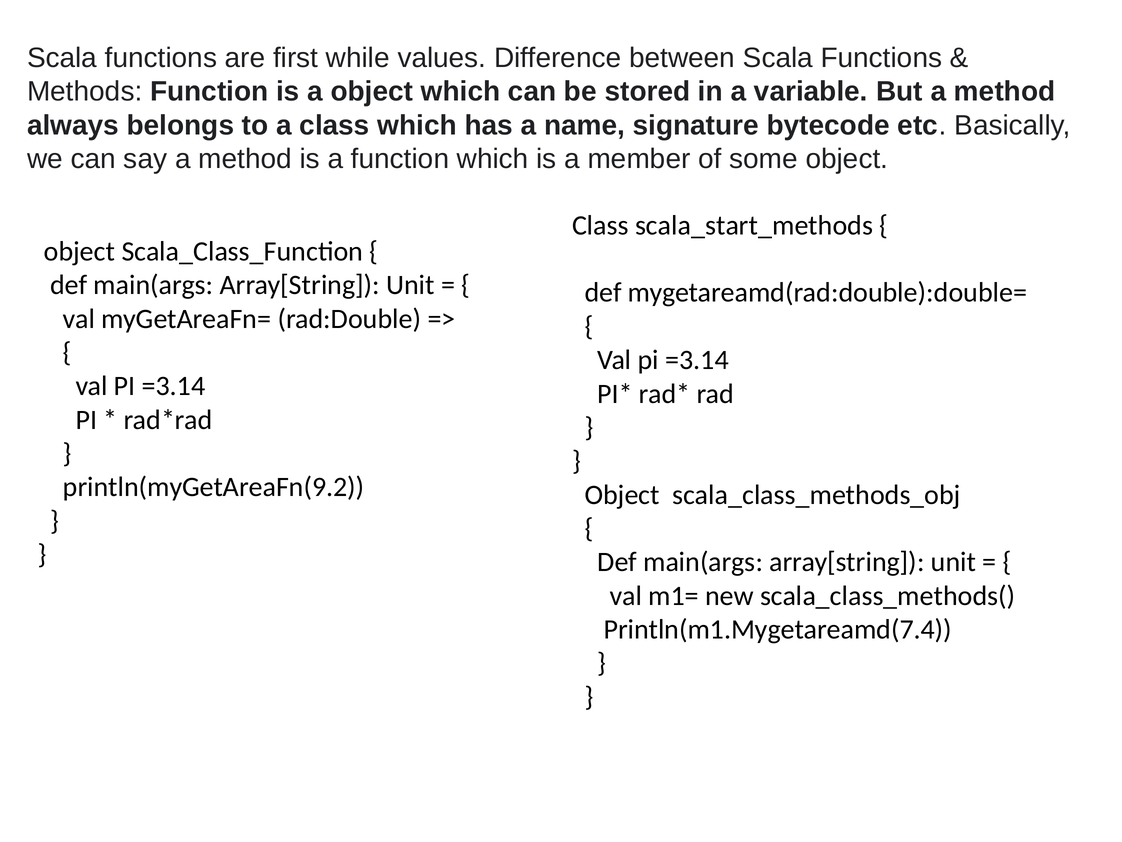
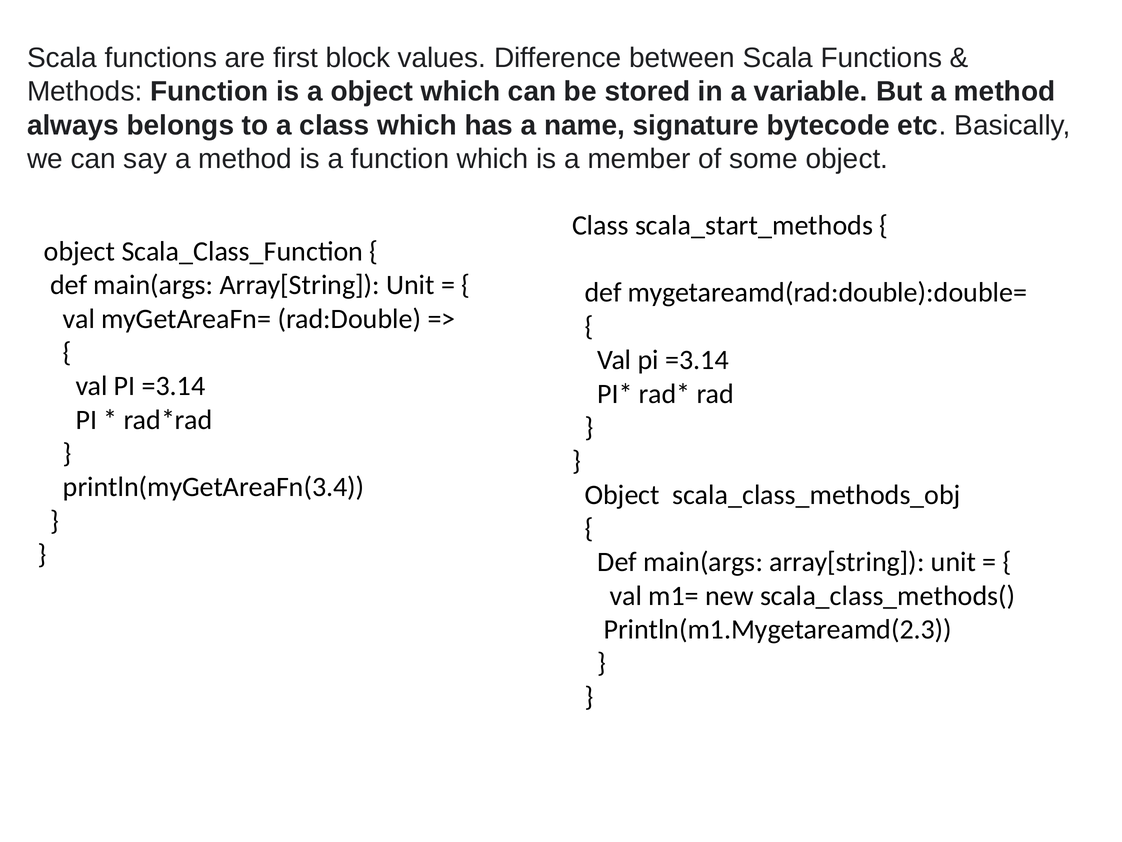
while: while -> block
println(myGetAreaFn(9.2: println(myGetAreaFn(9.2 -> println(myGetAreaFn(3.4
Println(m1.Mygetareamd(7.4: Println(m1.Mygetareamd(7.4 -> Println(m1.Mygetareamd(2.3
